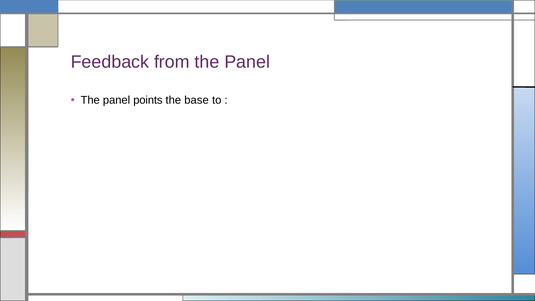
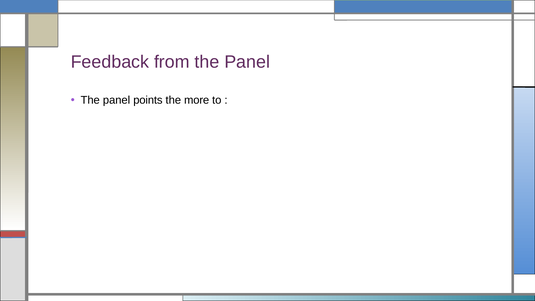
base: base -> more
